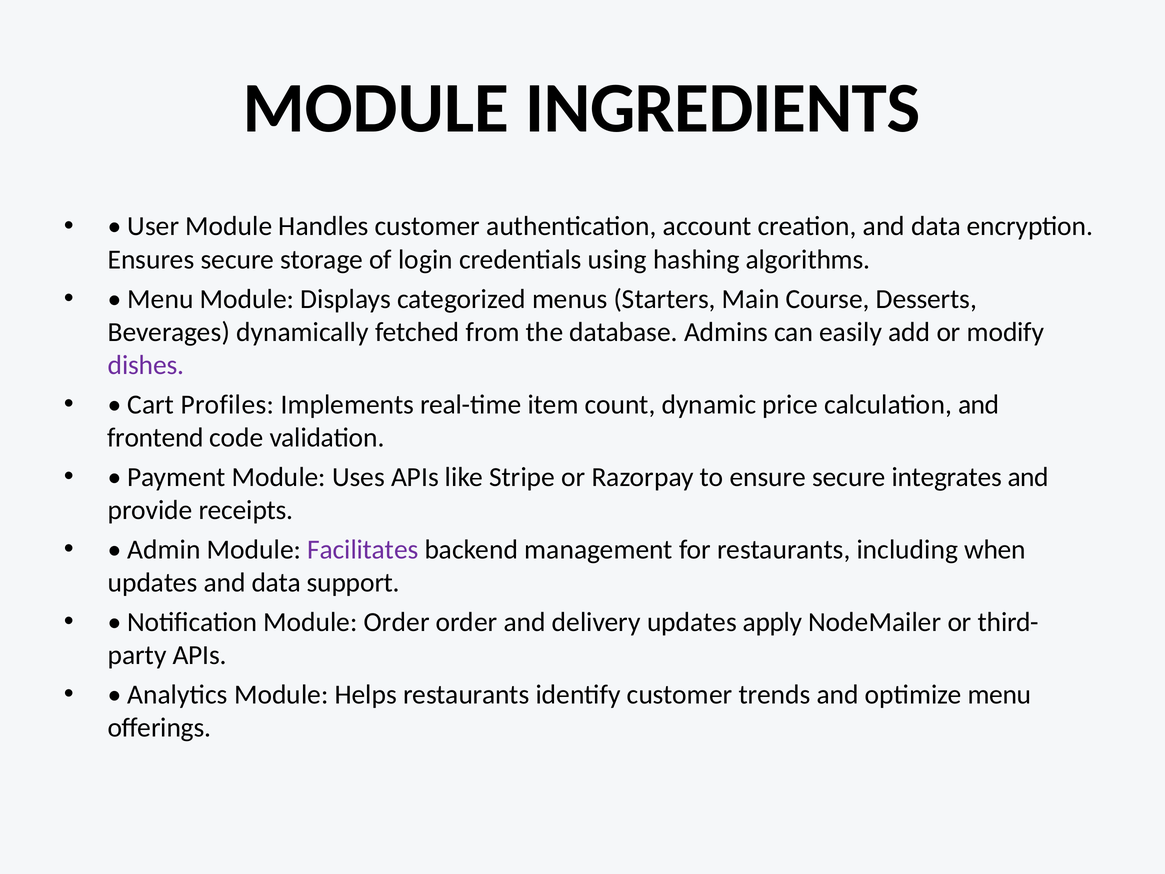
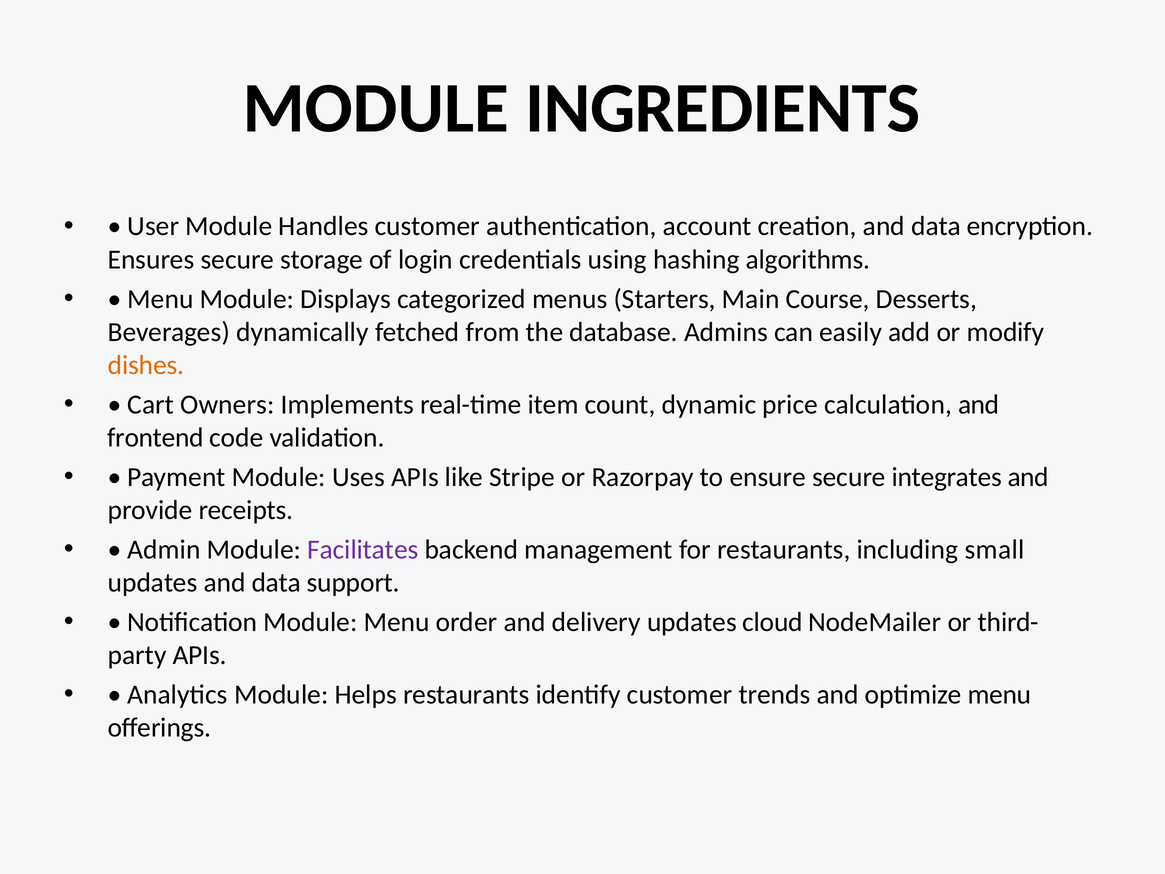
dishes colour: purple -> orange
Profiles: Profiles -> Owners
when: when -> small
Module Order: Order -> Menu
apply: apply -> cloud
